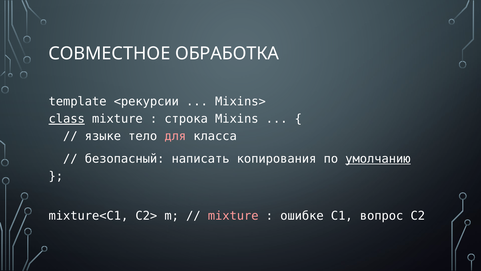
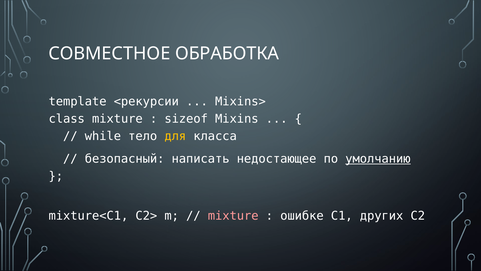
class underline: present -> none
строка: строка -> sizeof
языке: языке -> while
для colour: pink -> yellow
копирования: копирования -> недостающее
вопрос: вопрос -> других
